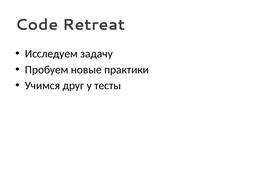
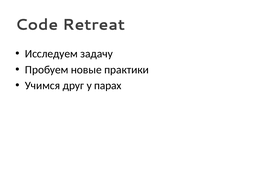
тесты: тесты -> парах
